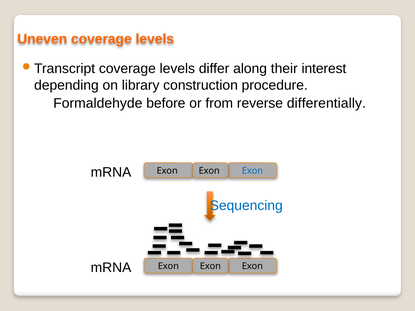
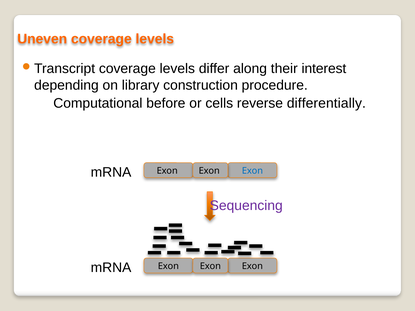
Formaldehyde: Formaldehyde -> Computational
from: from -> cells
Sequencing colour: blue -> purple
